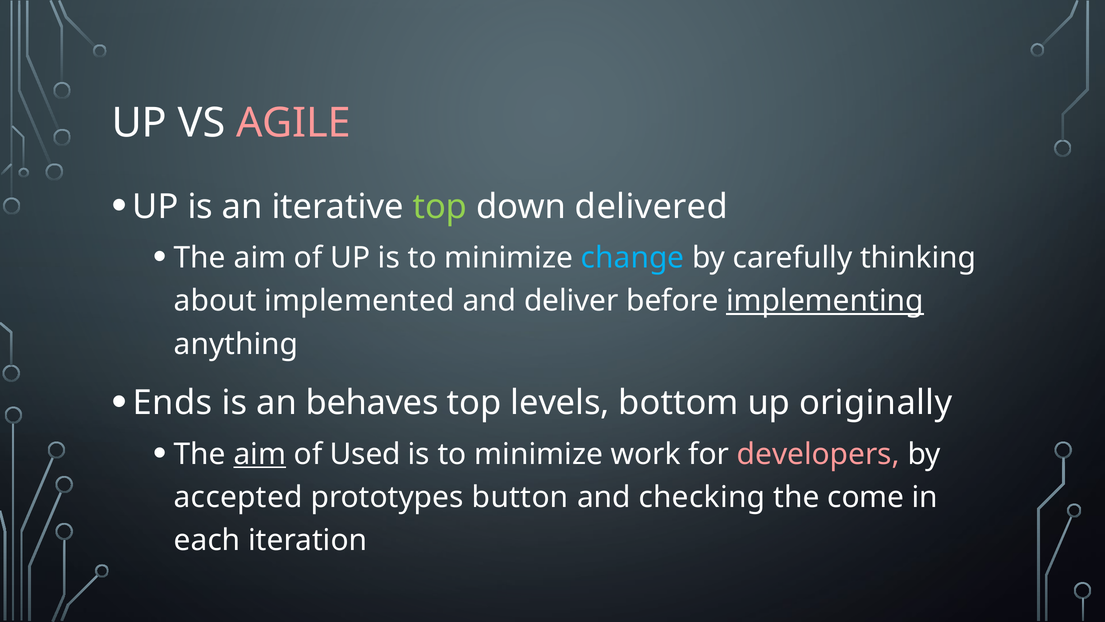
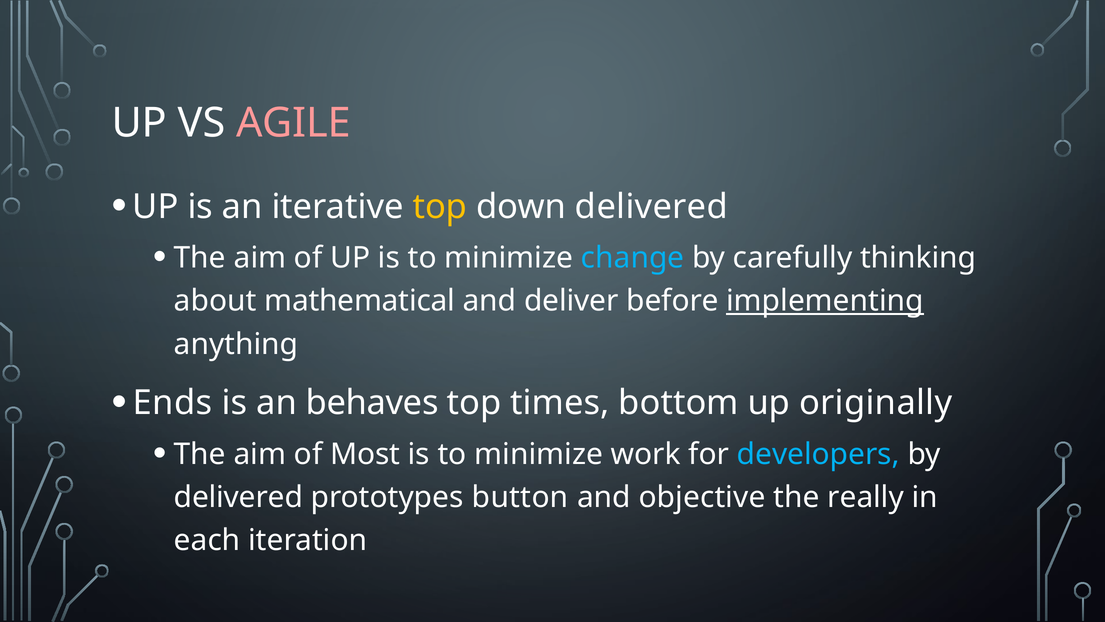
top at (440, 206) colour: light green -> yellow
implemented: implemented -> mathematical
levels: levels -> times
aim at (260, 454) underline: present -> none
Used: Used -> Most
developers colour: pink -> light blue
accepted at (238, 497): accepted -> delivered
checking: checking -> objective
come: come -> really
